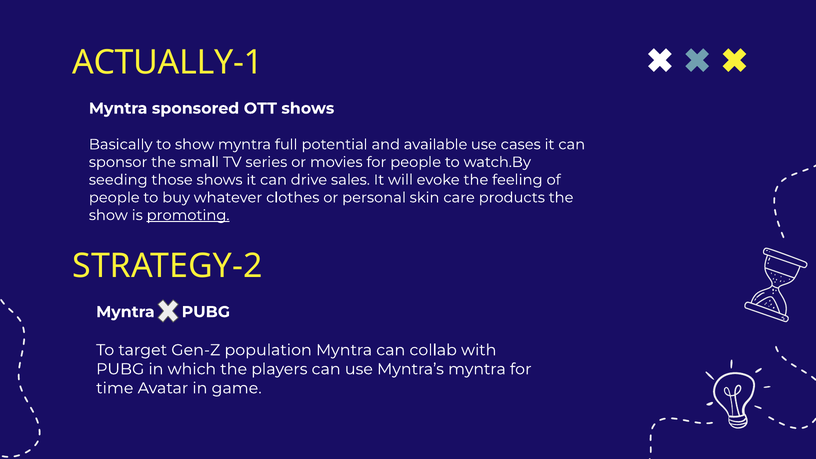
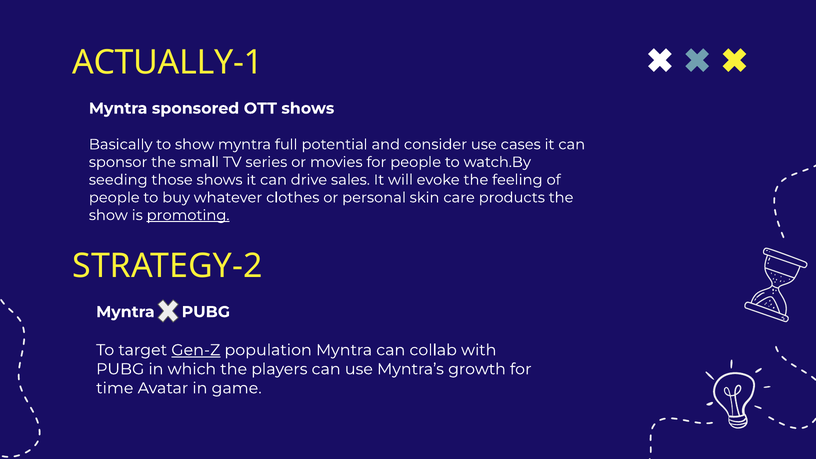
available: available -> consider
Gen-Z underline: none -> present
Myntra’s myntra: myntra -> growth
